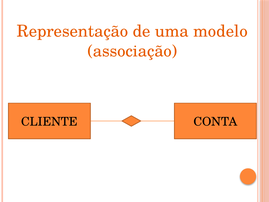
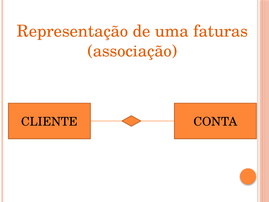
modelo: modelo -> faturas
